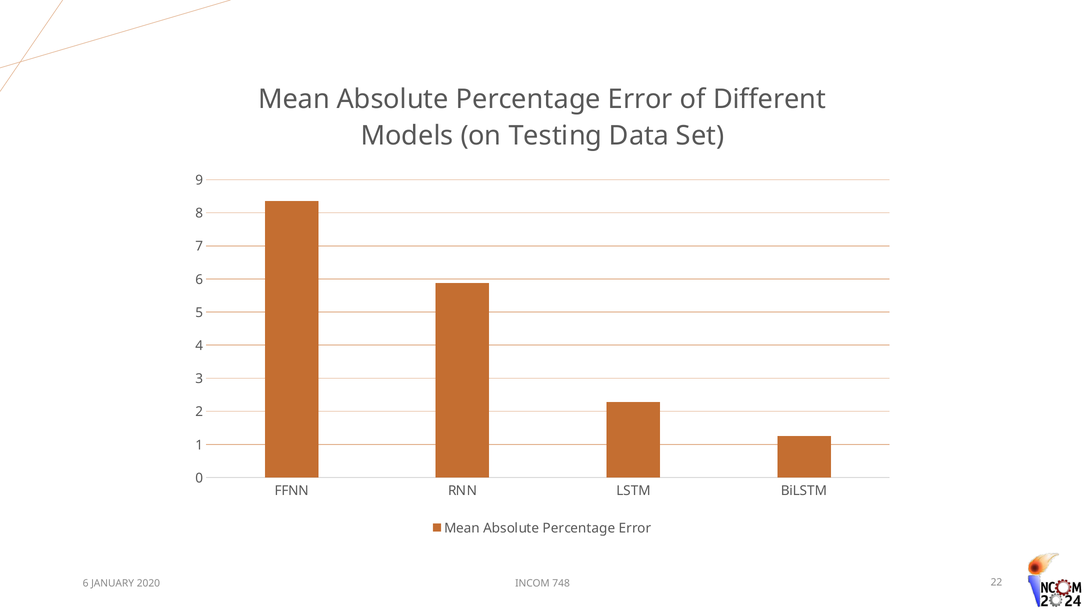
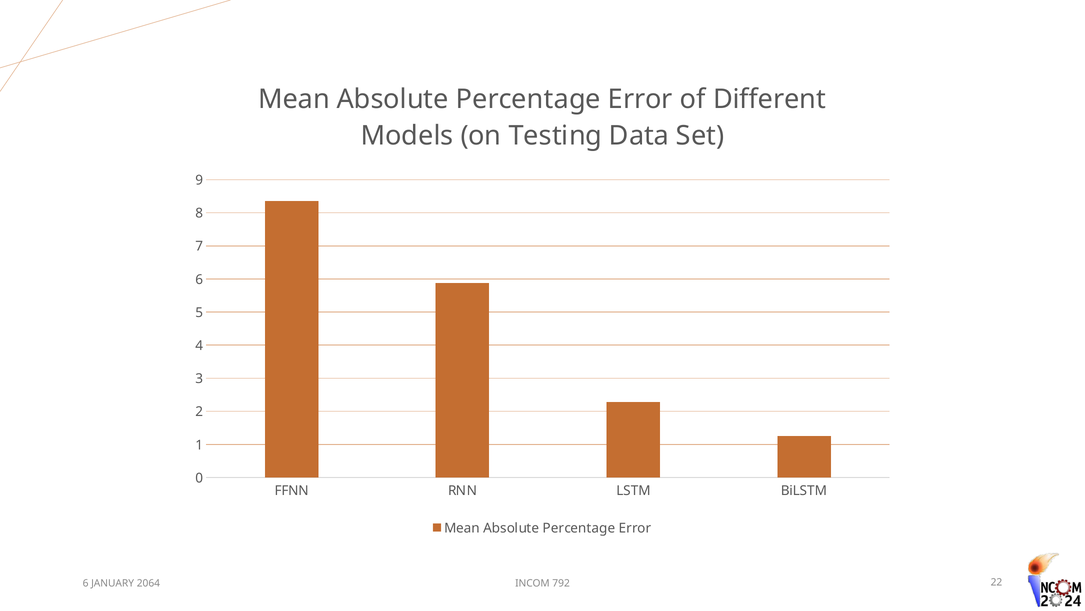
2020: 2020 -> 2064
748: 748 -> 792
